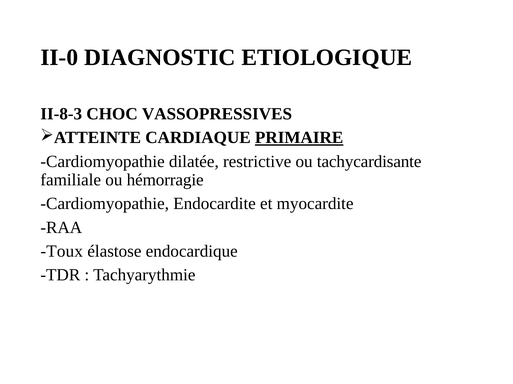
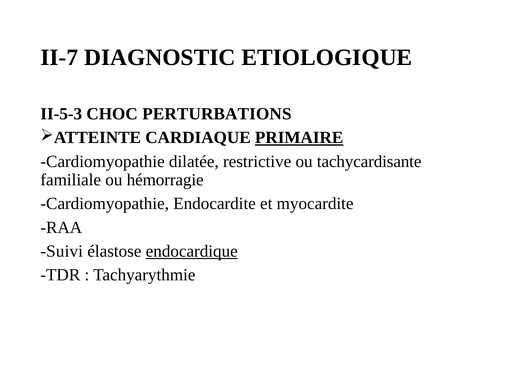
II-0: II-0 -> II-7
II-8-3: II-8-3 -> II-5-3
VASSOPRESSIVES: VASSOPRESSIVES -> PERTURBATIONS
Toux: Toux -> Suivi
endocardique underline: none -> present
